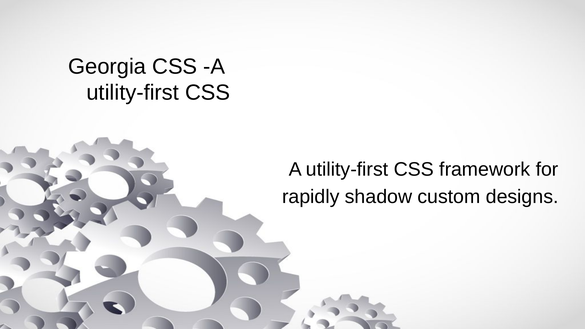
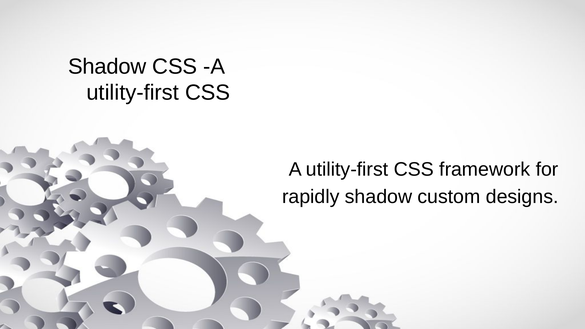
Georgia at (107, 66): Georgia -> Shadow
